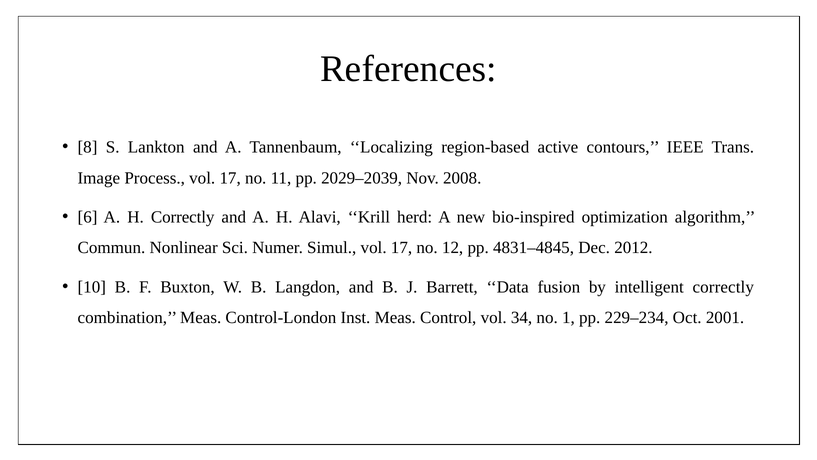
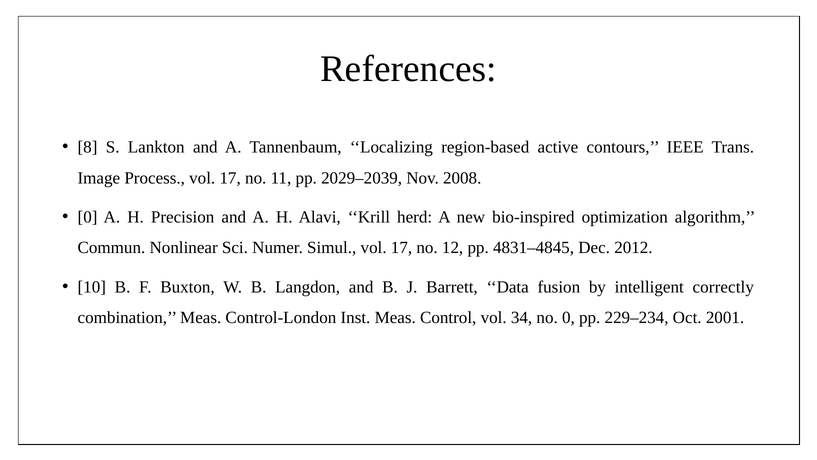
6 at (88, 217): 6 -> 0
H Correctly: Correctly -> Precision
no 1: 1 -> 0
